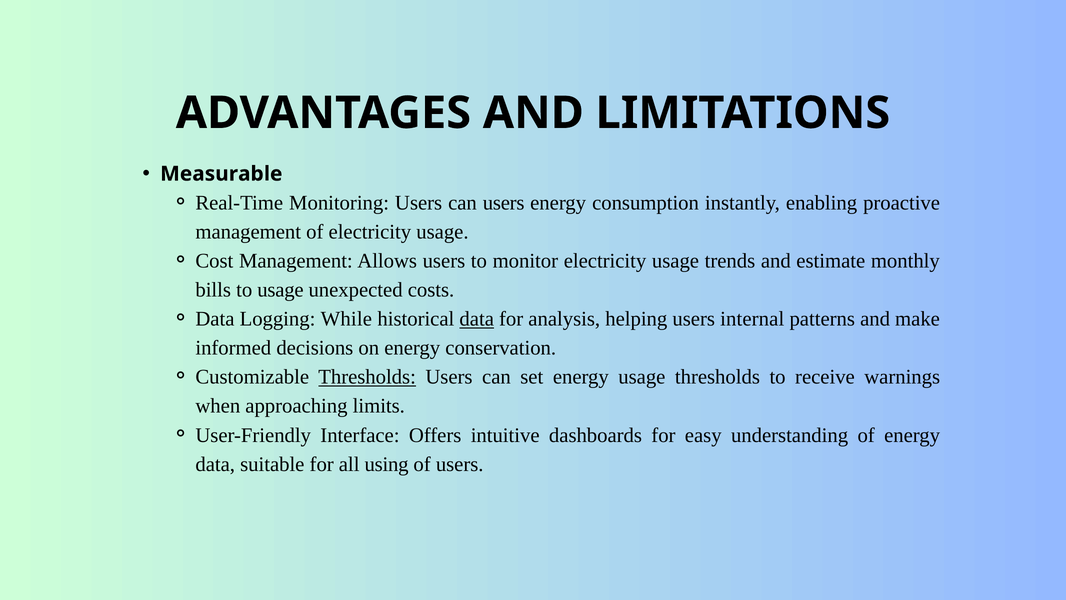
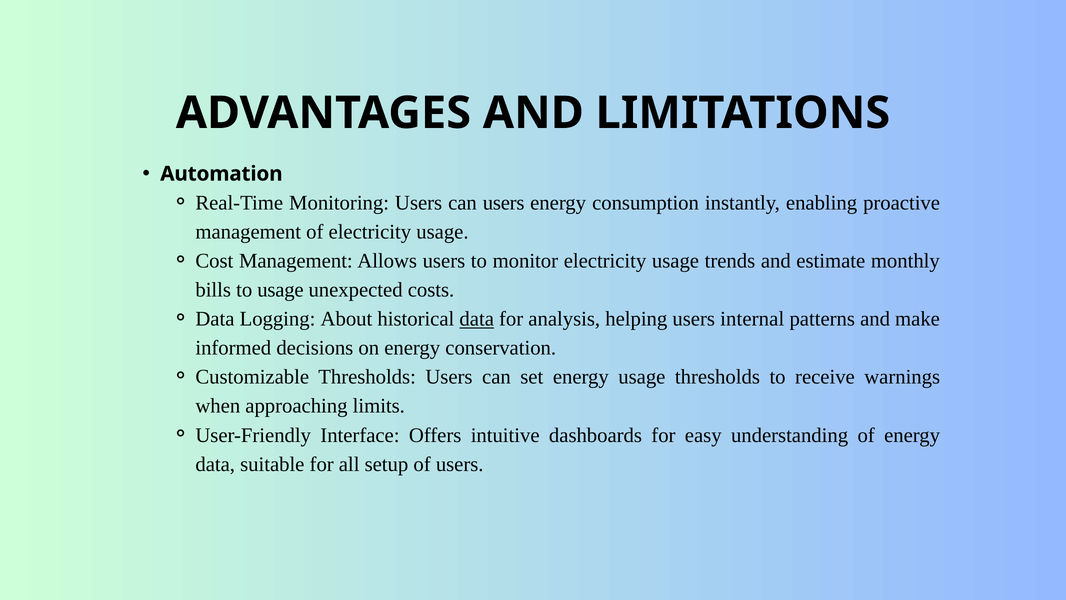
Measurable: Measurable -> Automation
While: While -> About
Thresholds at (367, 377) underline: present -> none
using: using -> setup
